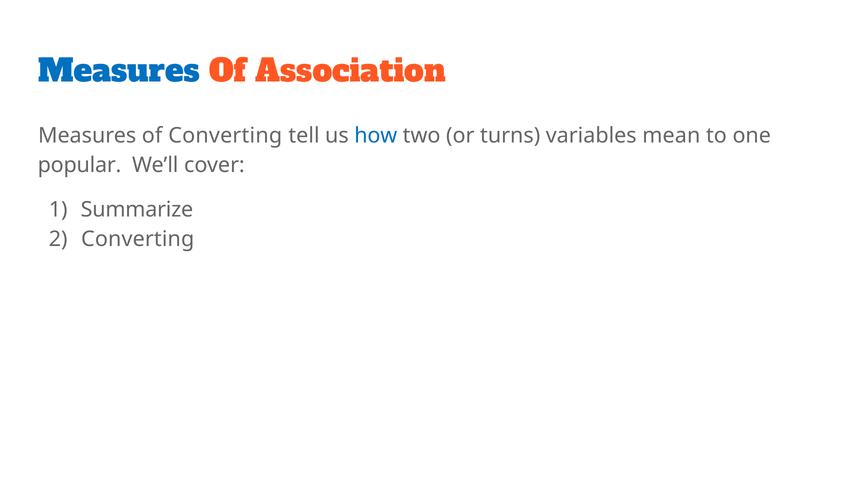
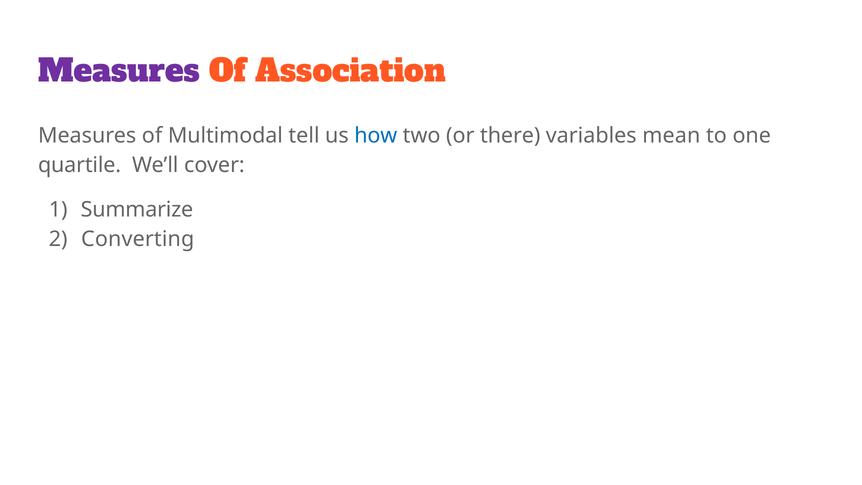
Measures at (119, 71) colour: blue -> purple
of Converting: Converting -> Multimodal
turns: turns -> there
popular: popular -> quartile
